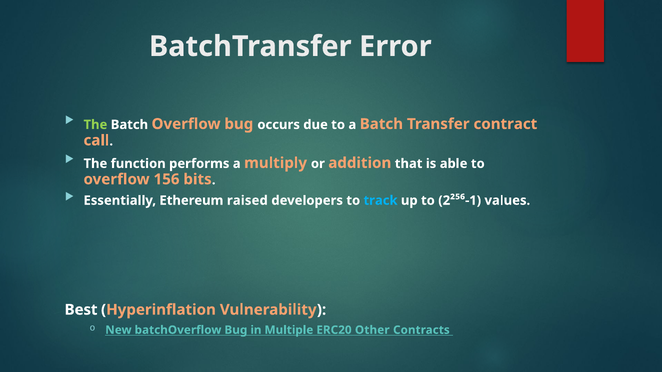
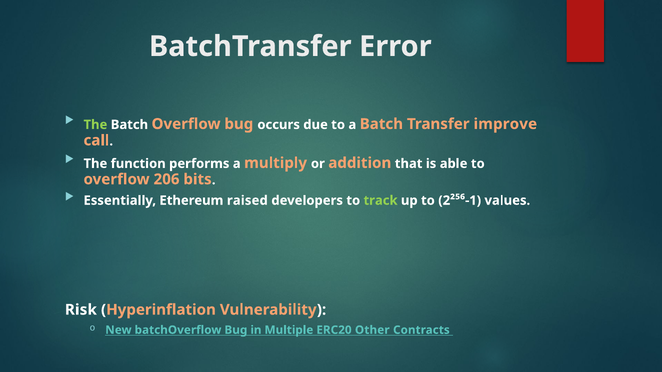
contract: contract -> improve
156: 156 -> 206
track colour: light blue -> light green
Best: Best -> Risk
